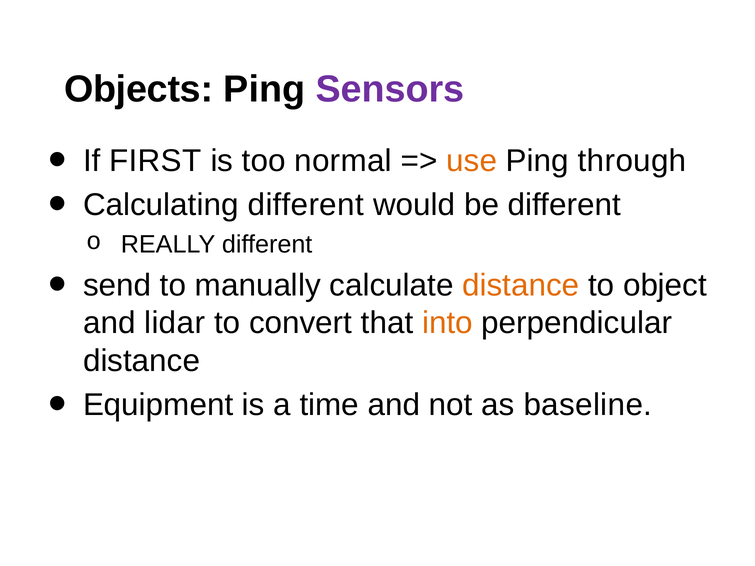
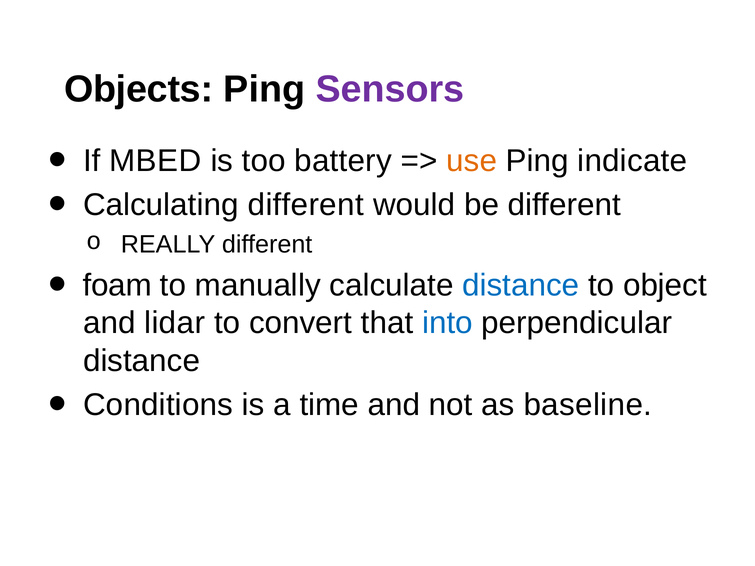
FIRST: FIRST -> MBED
normal: normal -> battery
through: through -> indicate
send: send -> foam
distance at (521, 285) colour: orange -> blue
into colour: orange -> blue
Equipment: Equipment -> Conditions
